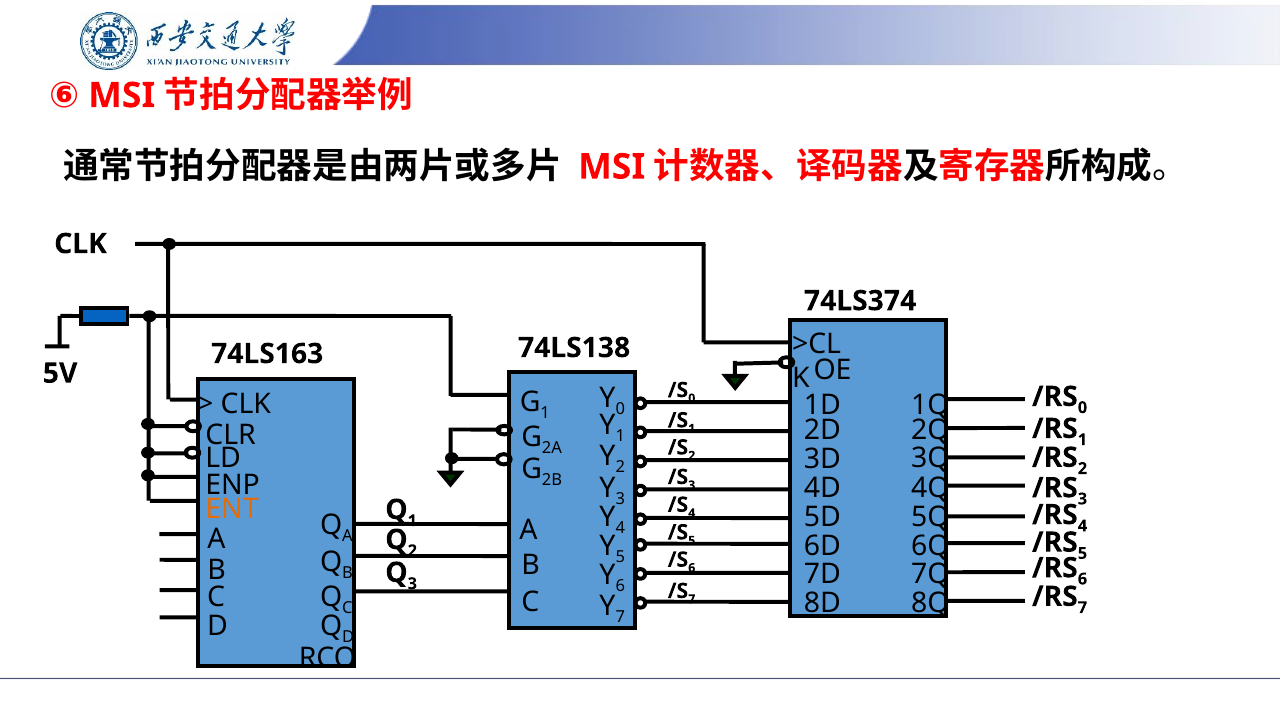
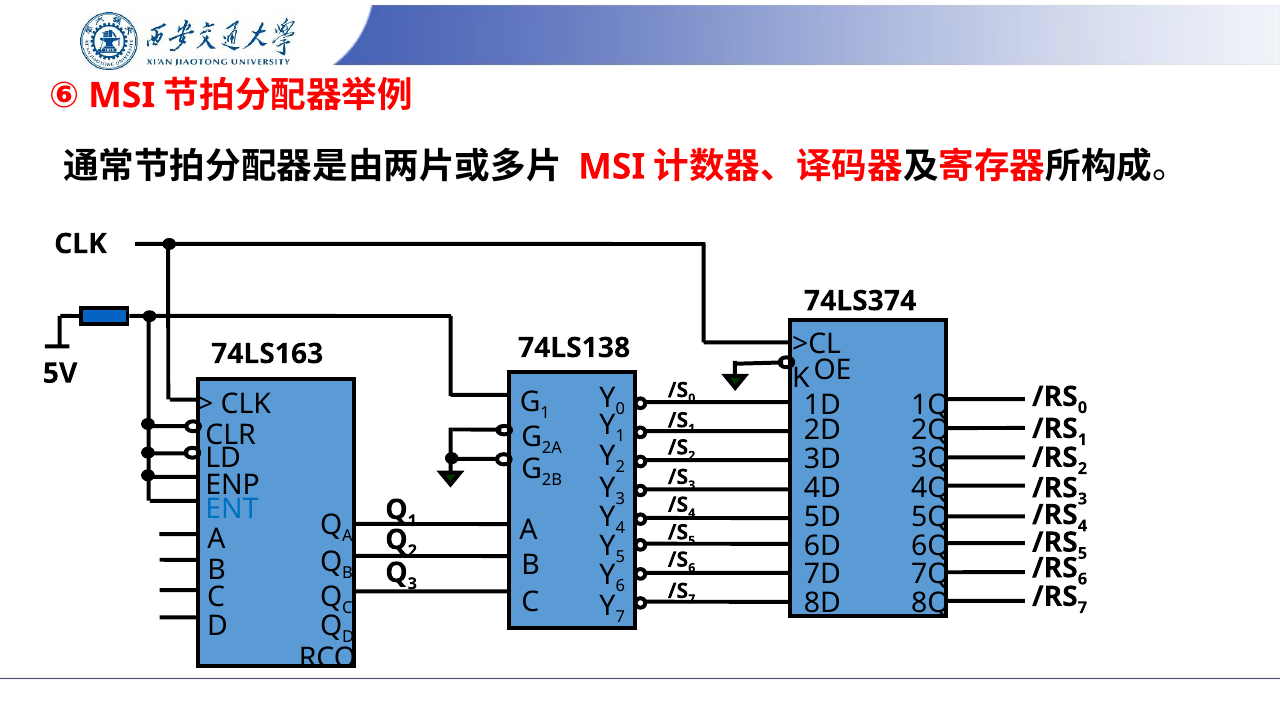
ENT colour: orange -> blue
